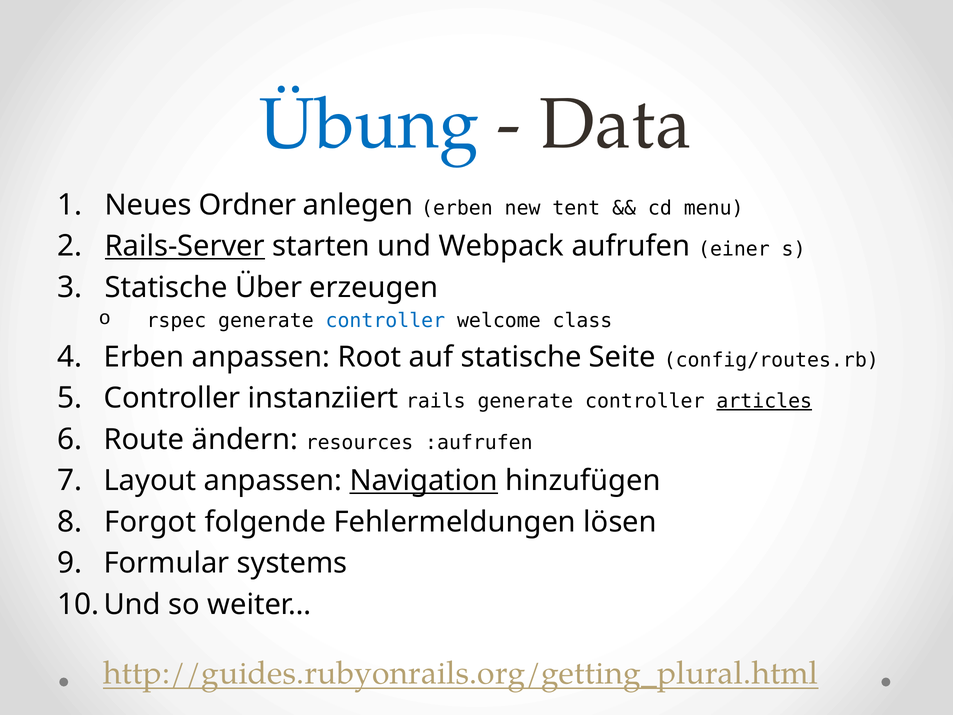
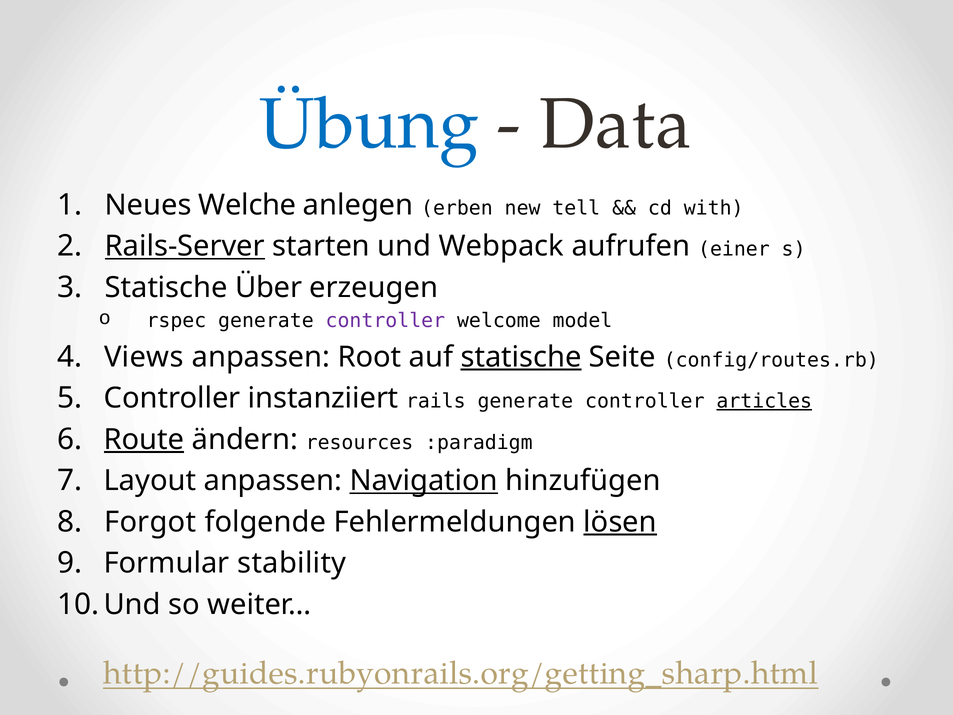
Ordner: Ordner -> Welche
tent: tent -> tell
menu: menu -> with
controller at (385, 320) colour: blue -> purple
class: class -> model
Erben at (144, 357): Erben -> Views
statische at (521, 357) underline: none -> present
Route underline: none -> present
:aufrufen: :aufrufen -> :paradigm
lösen underline: none -> present
systems: systems -> stability
http://guides.rubyonrails.org/getting_plural.html: http://guides.rubyonrails.org/getting_plural.html -> http://guides.rubyonrails.org/getting_sharp.html
